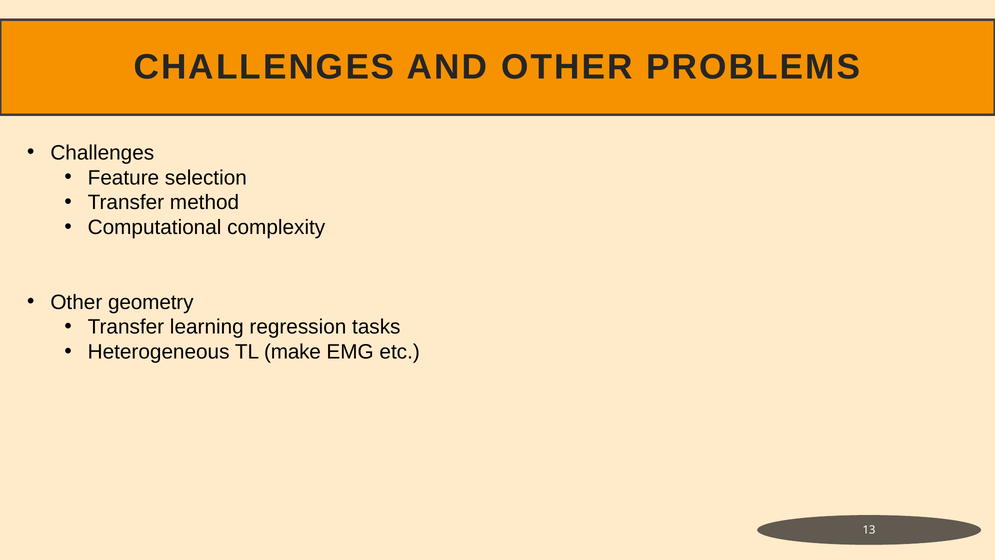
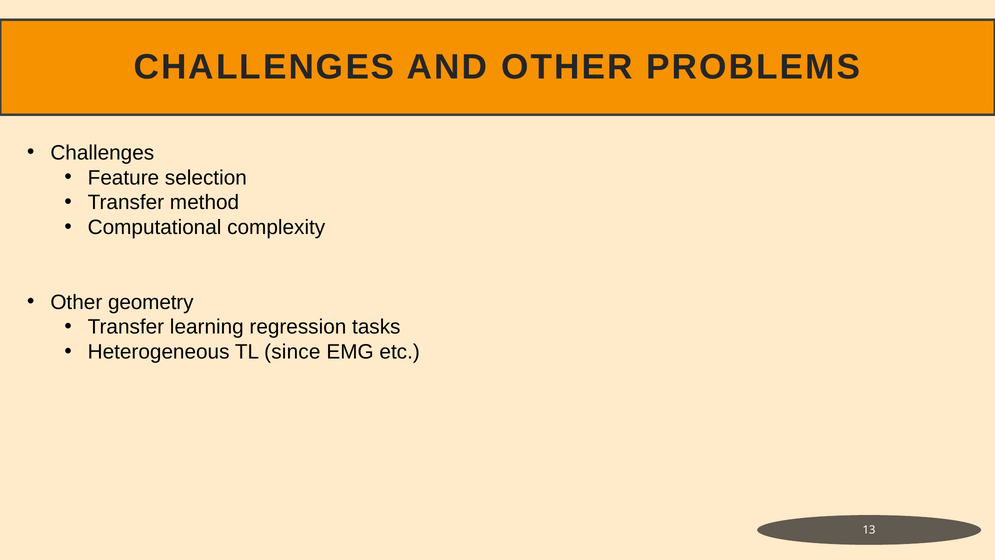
make: make -> since
